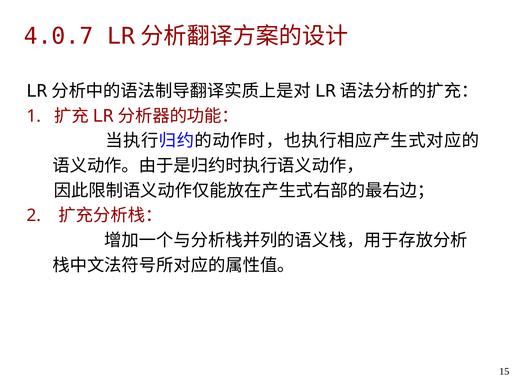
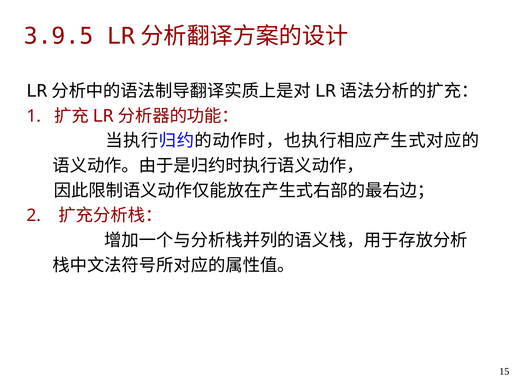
4.0.7: 4.0.7 -> 3.9.5
